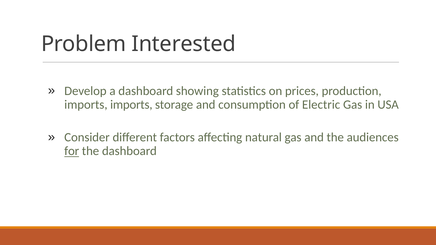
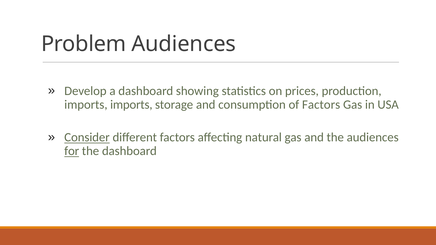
Problem Interested: Interested -> Audiences
of Electric: Electric -> Factors
Consider underline: none -> present
